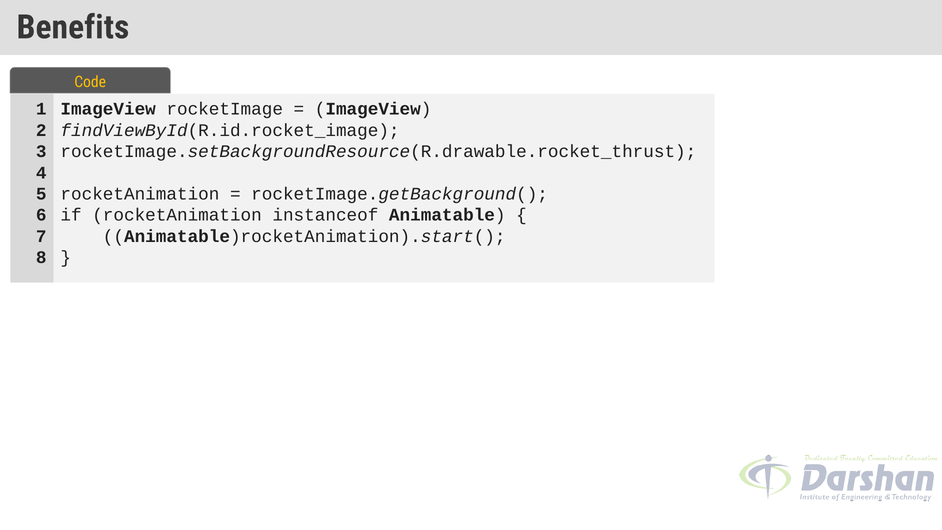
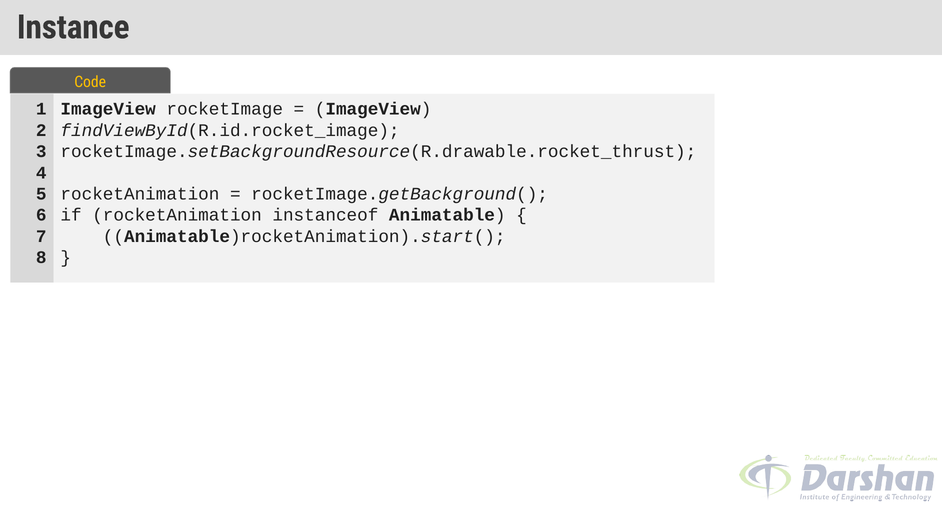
Benefits: Benefits -> Instance
